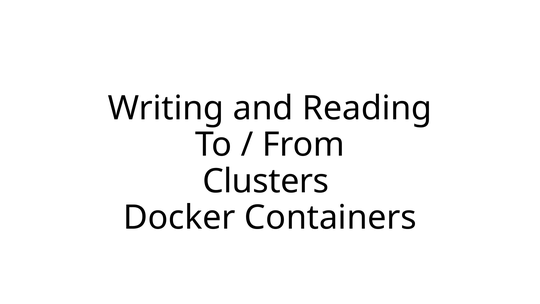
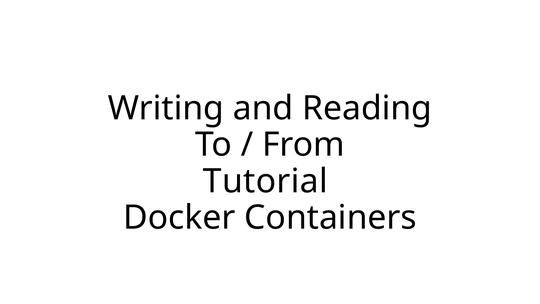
Clusters: Clusters -> Tutorial
